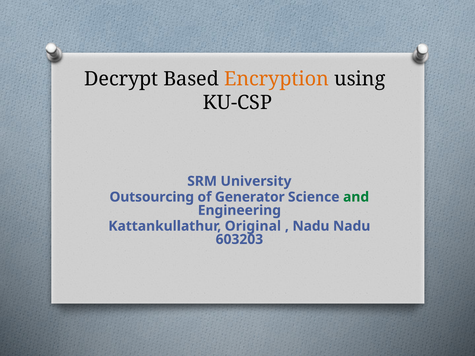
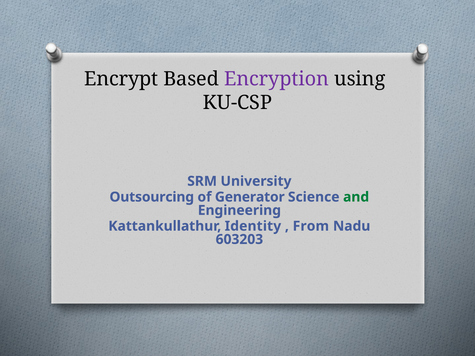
Decrypt: Decrypt -> Encrypt
Encryption colour: orange -> purple
Original: Original -> Identity
Nadu at (311, 226): Nadu -> From
